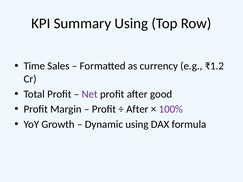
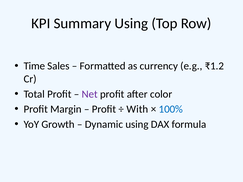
good: good -> color
After at (137, 109): After -> With
100% colour: purple -> blue
